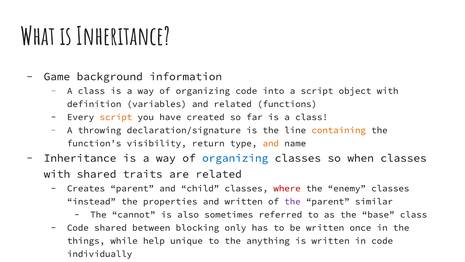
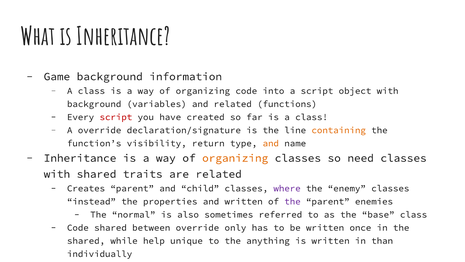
definition at (94, 104): definition -> background
script at (116, 117) colour: orange -> red
A throwing: throwing -> override
organizing at (235, 158) colour: blue -> orange
when: when -> need
where colour: red -> purple
similar: similar -> enemies
cannot: cannot -> normal
between blocking: blocking -> override
things at (86, 240): things -> shared
in code: code -> than
